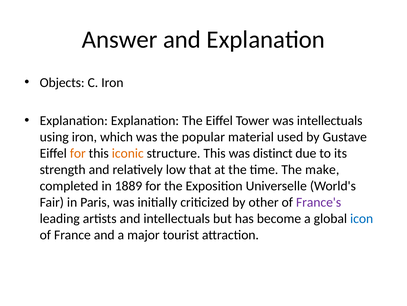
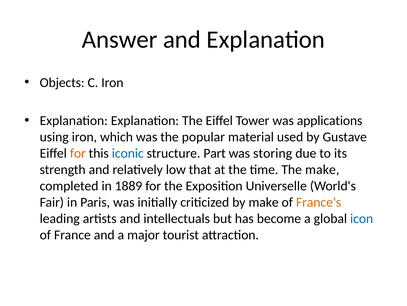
was intellectuals: intellectuals -> applications
iconic colour: orange -> blue
structure This: This -> Part
distinct: distinct -> storing
by other: other -> make
France's colour: purple -> orange
